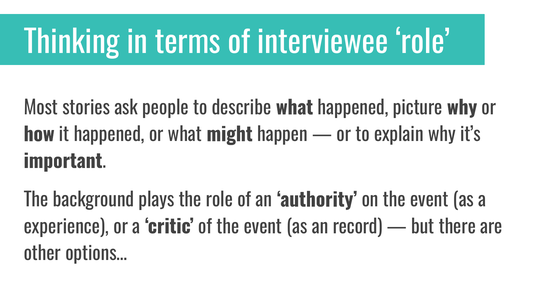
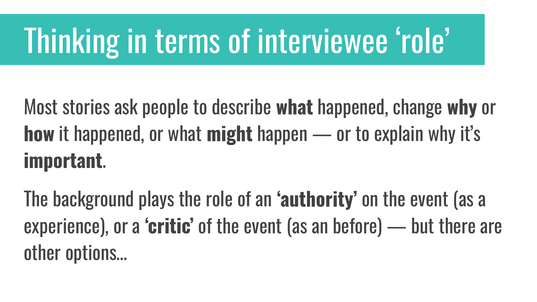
picture: picture -> change
record: record -> before
